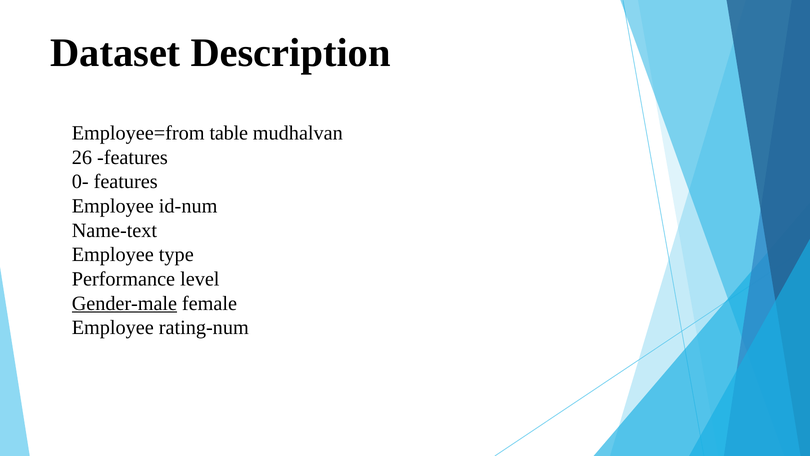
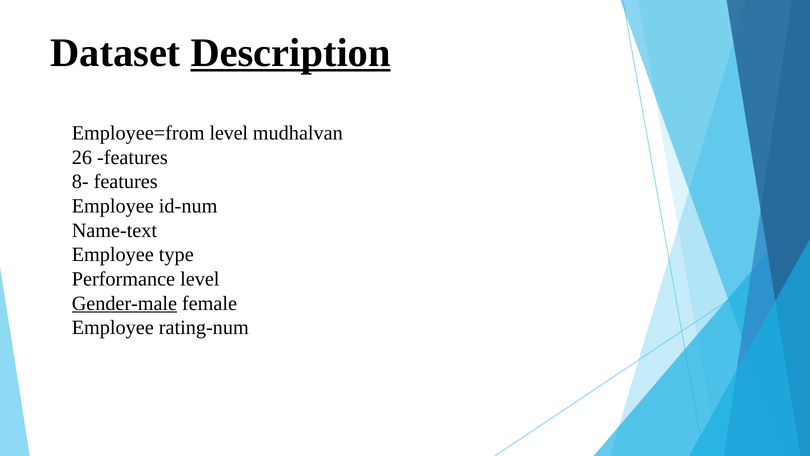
Description underline: none -> present
Employee=from table: table -> level
0-: 0- -> 8-
